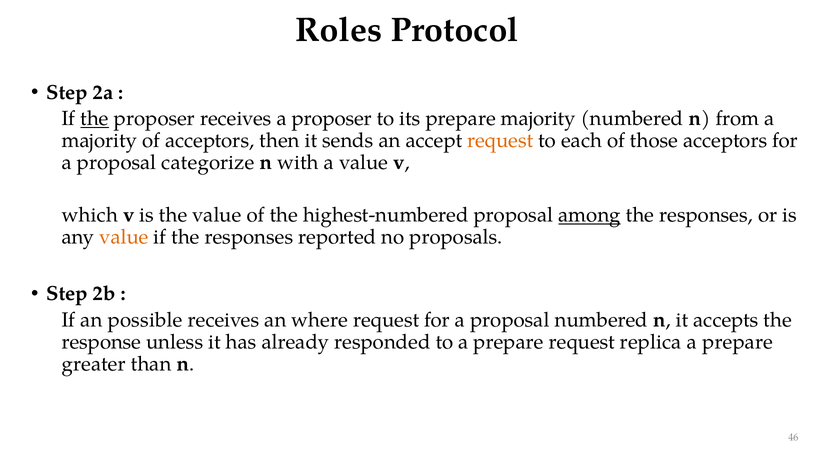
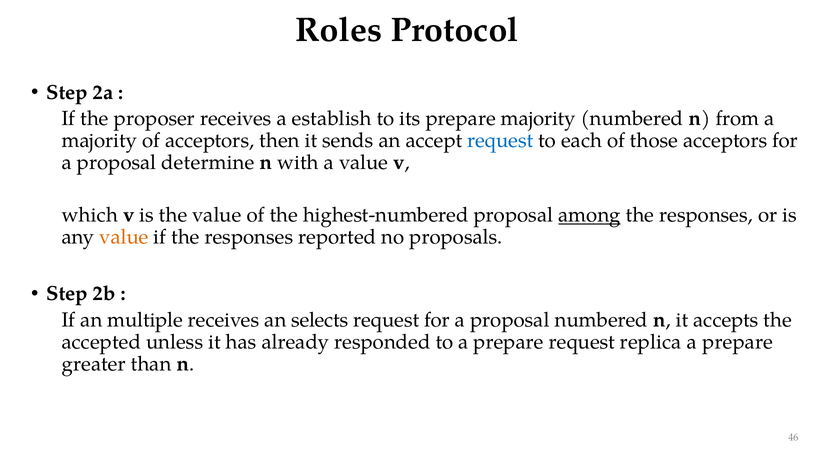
the at (95, 119) underline: present -> none
a proposer: proposer -> establish
request at (500, 141) colour: orange -> blue
categorize: categorize -> determine
possible: possible -> multiple
where: where -> selects
response: response -> accepted
